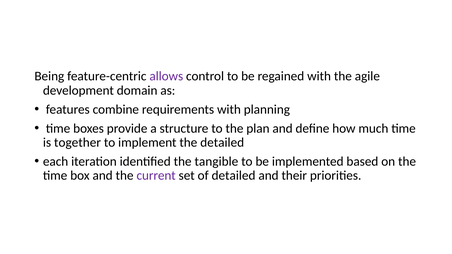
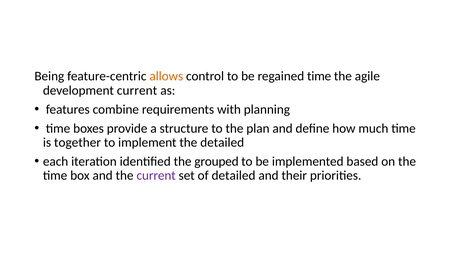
allows colour: purple -> orange
regained with: with -> time
development domain: domain -> current
tangible: tangible -> grouped
